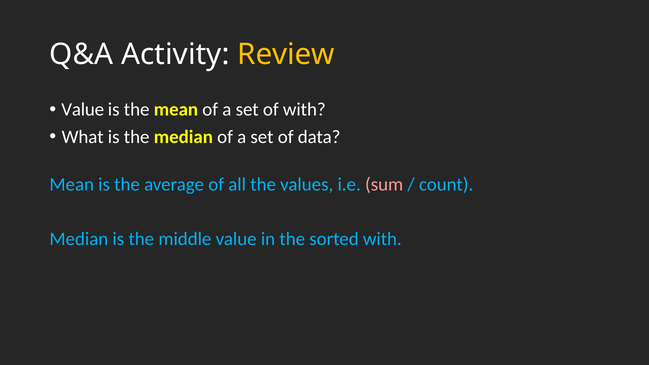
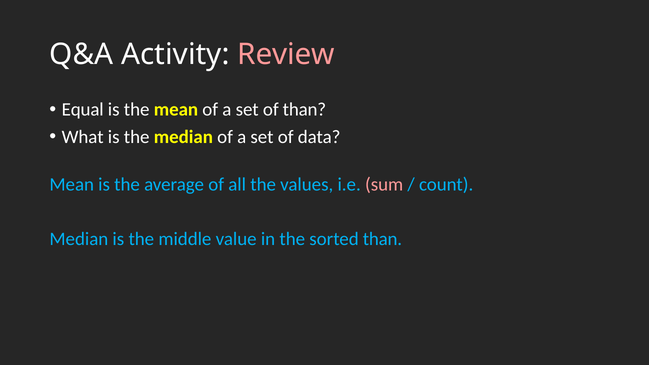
Review colour: yellow -> pink
Value at (83, 110): Value -> Equal
of with: with -> than
sorted with: with -> than
